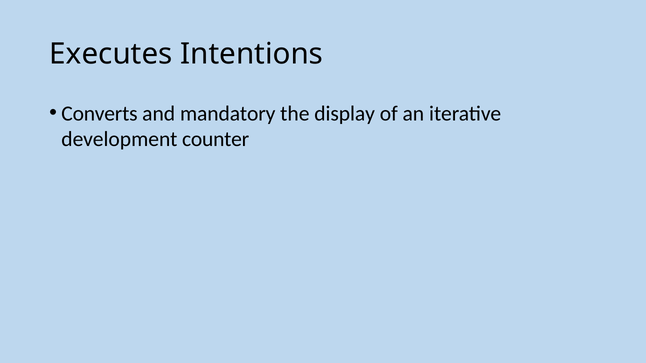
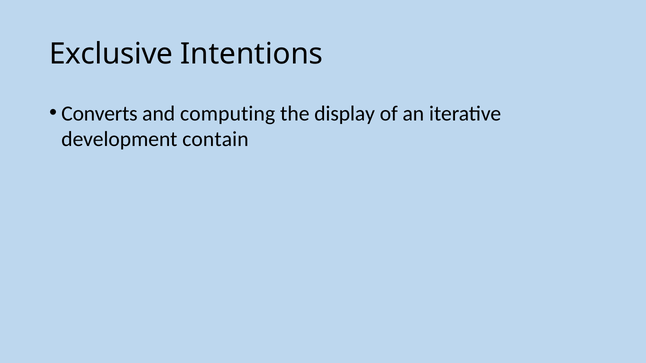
Executes: Executes -> Exclusive
mandatory: mandatory -> computing
counter: counter -> contain
